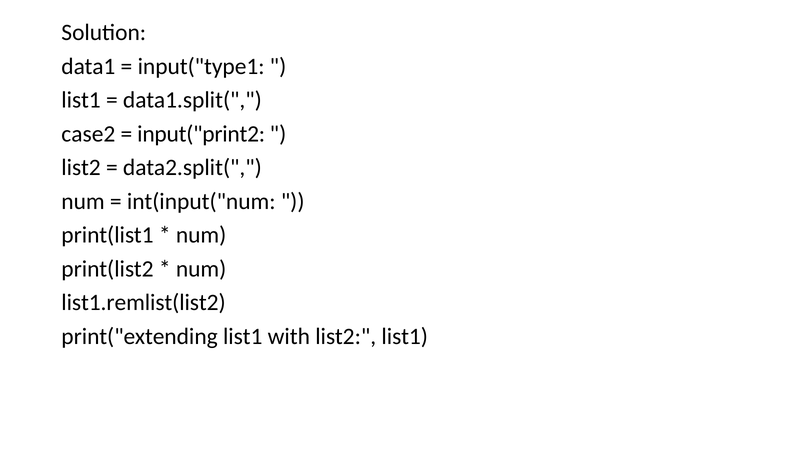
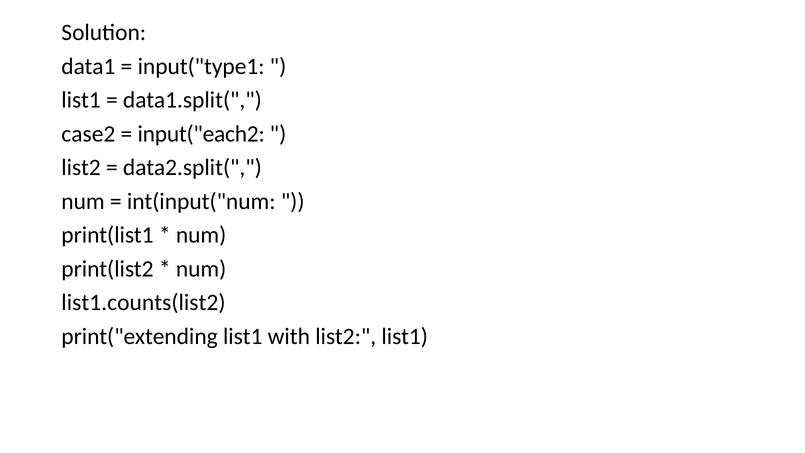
input("print2: input("print2 -> input("each2
list1.remlist(list2: list1.remlist(list2 -> list1.counts(list2
